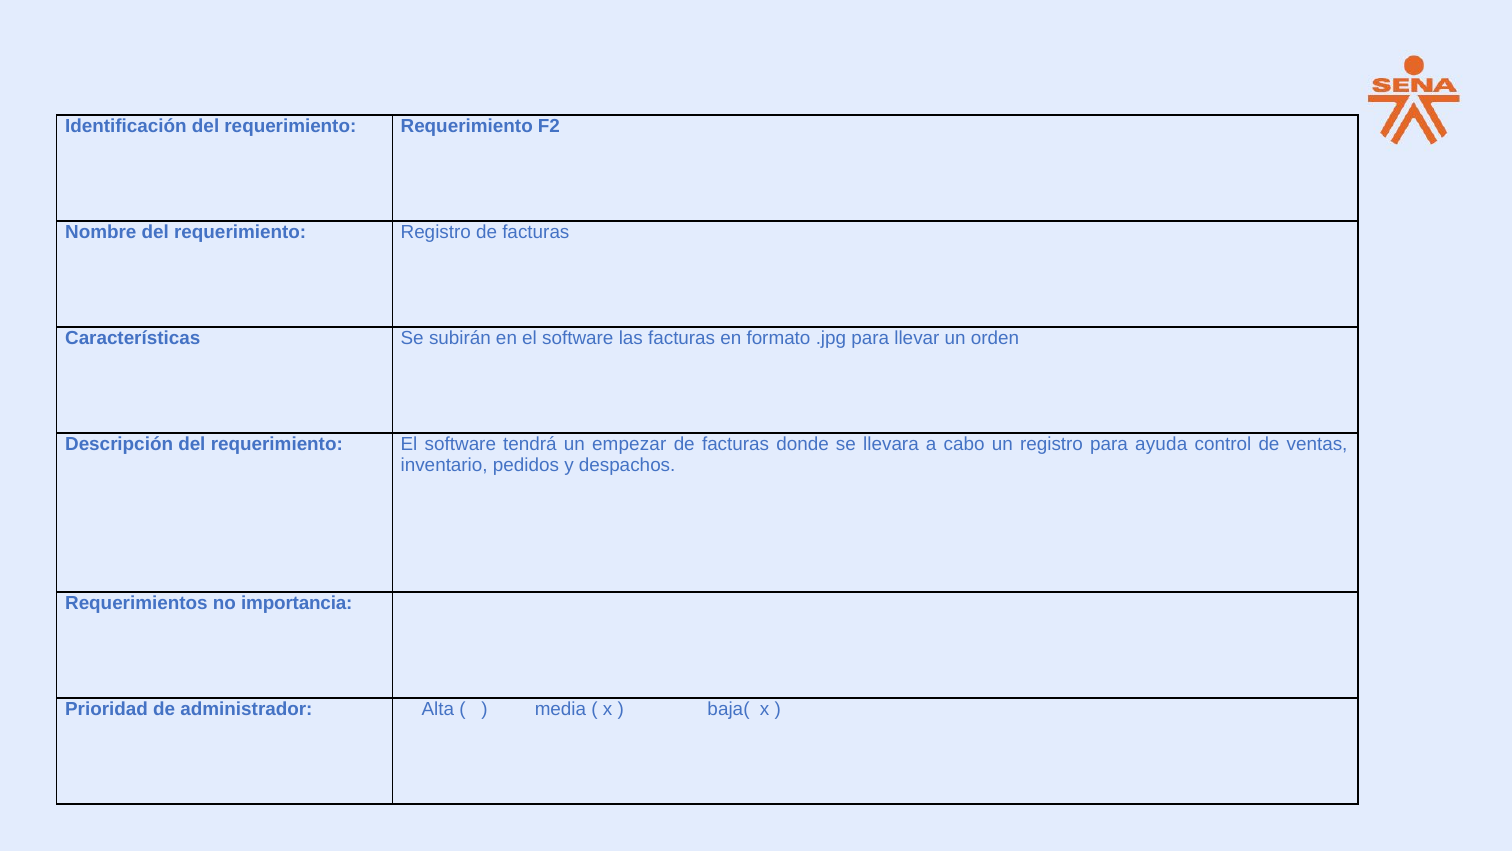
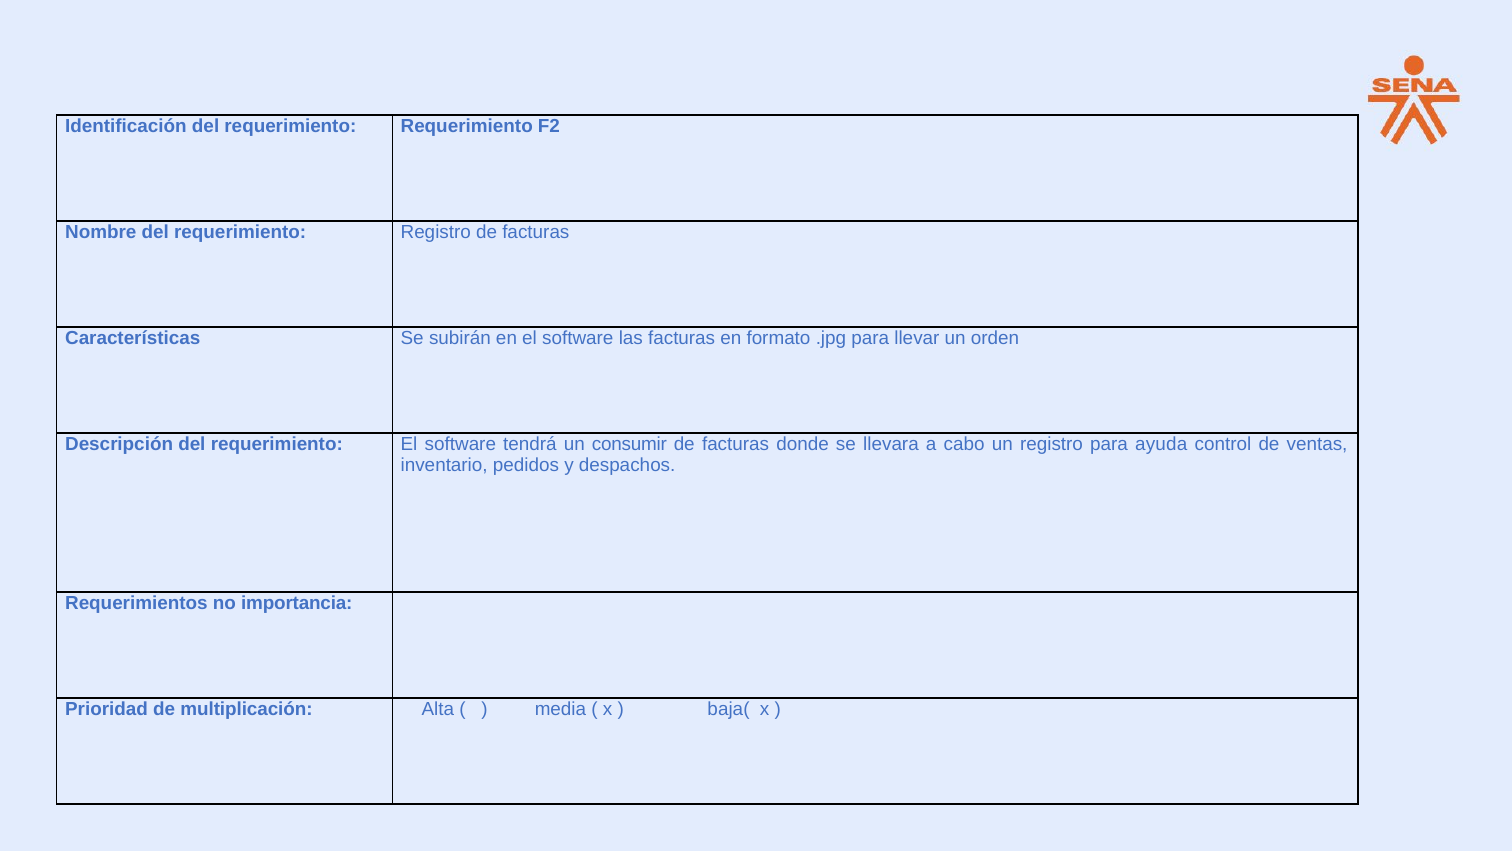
empezar: empezar -> consumir
administrador: administrador -> multiplicación
